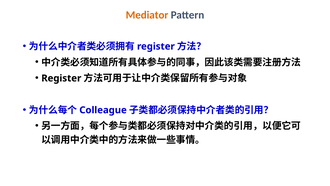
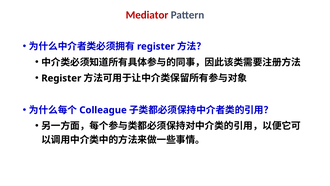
Mediator colour: orange -> red
